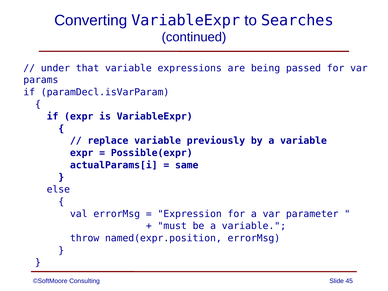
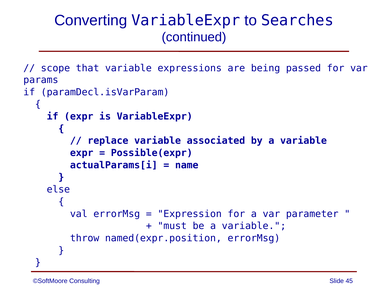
under: under -> scope
previously: previously -> associated
same: same -> name
